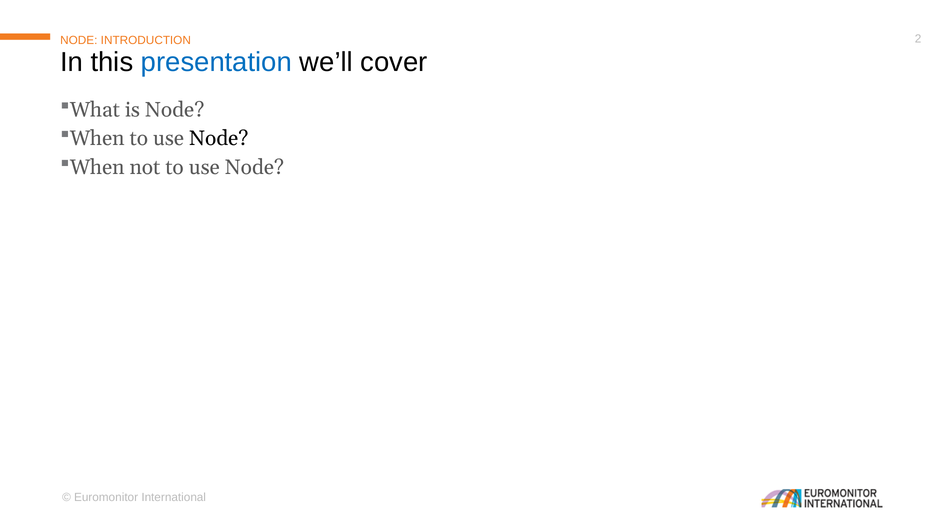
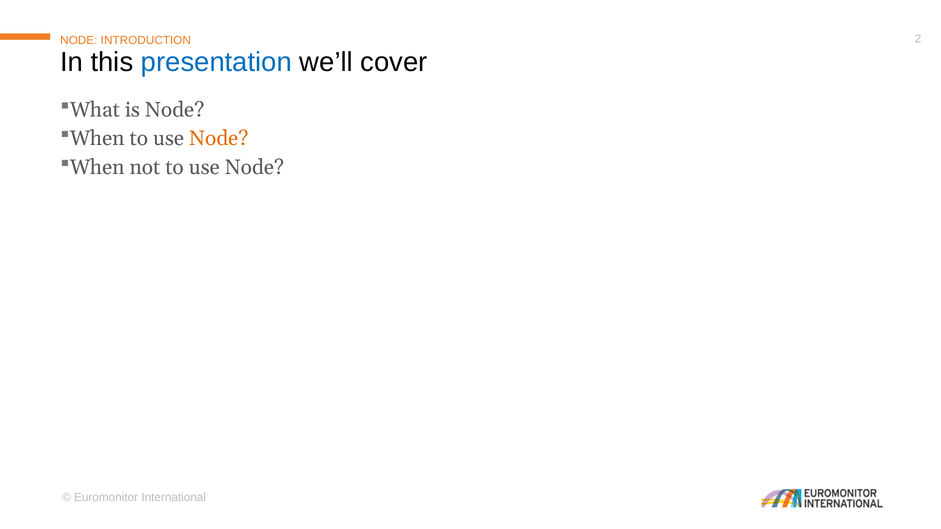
Node at (219, 138) colour: black -> orange
